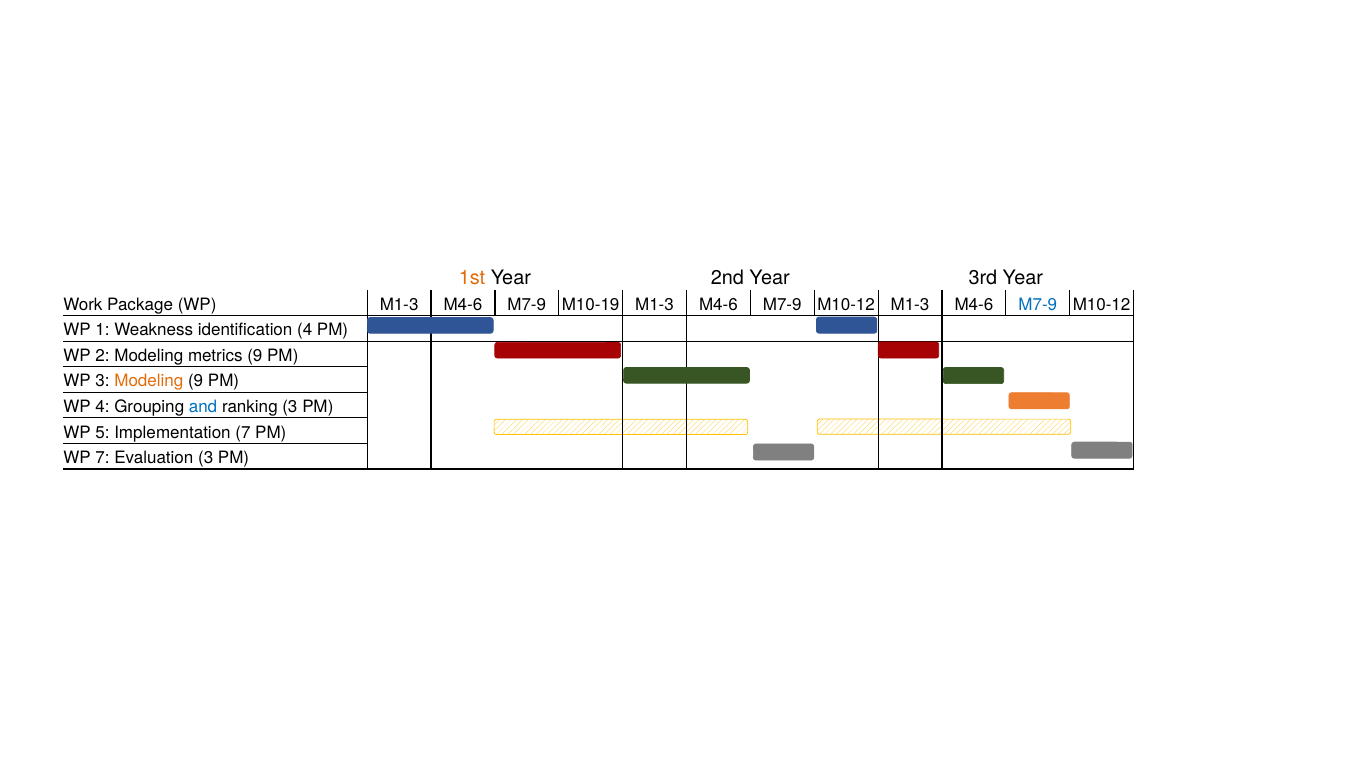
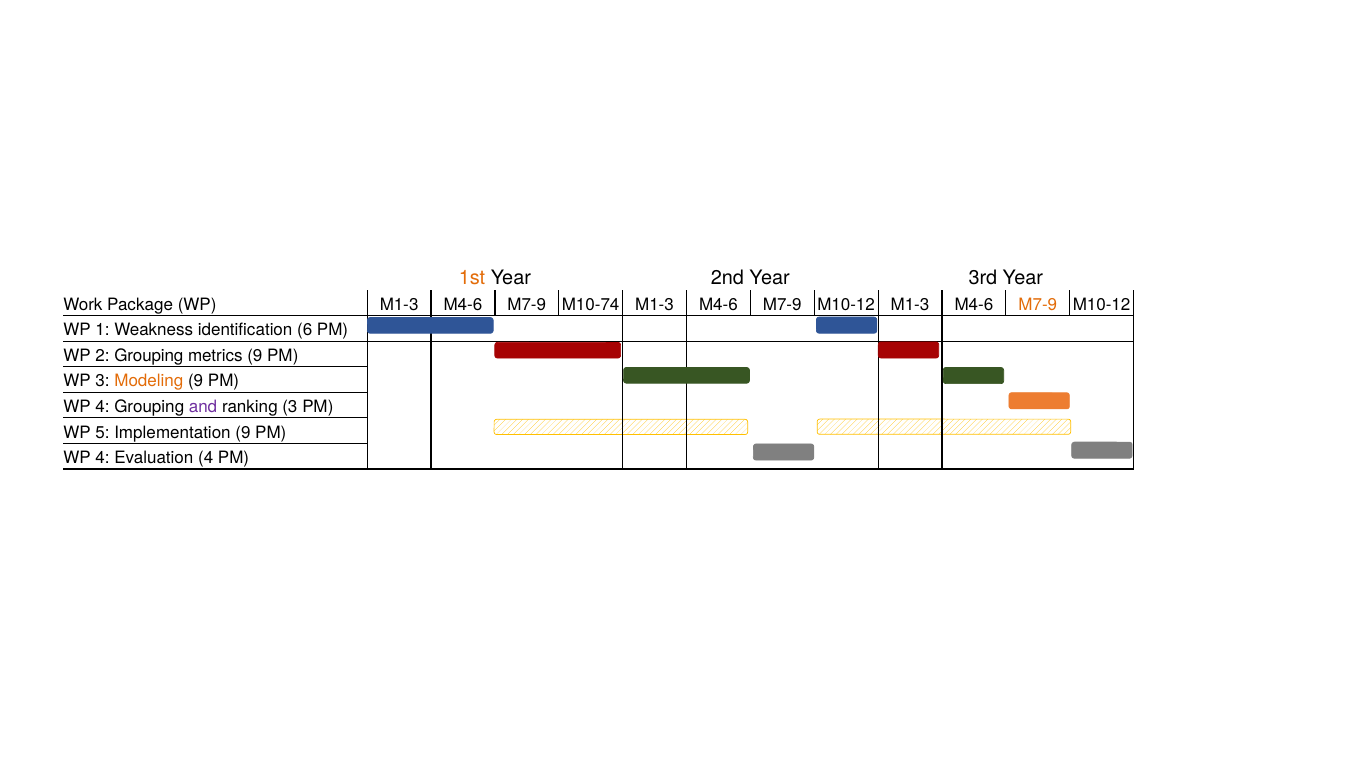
M10-19: M10-19 -> M10-74
M7-9 at (1038, 304) colour: blue -> orange
identification 4: 4 -> 6
2 Modeling: Modeling -> Grouping
and colour: blue -> purple
Implementation 7: 7 -> 9
7 at (102, 458): 7 -> 4
Evaluation 3: 3 -> 4
